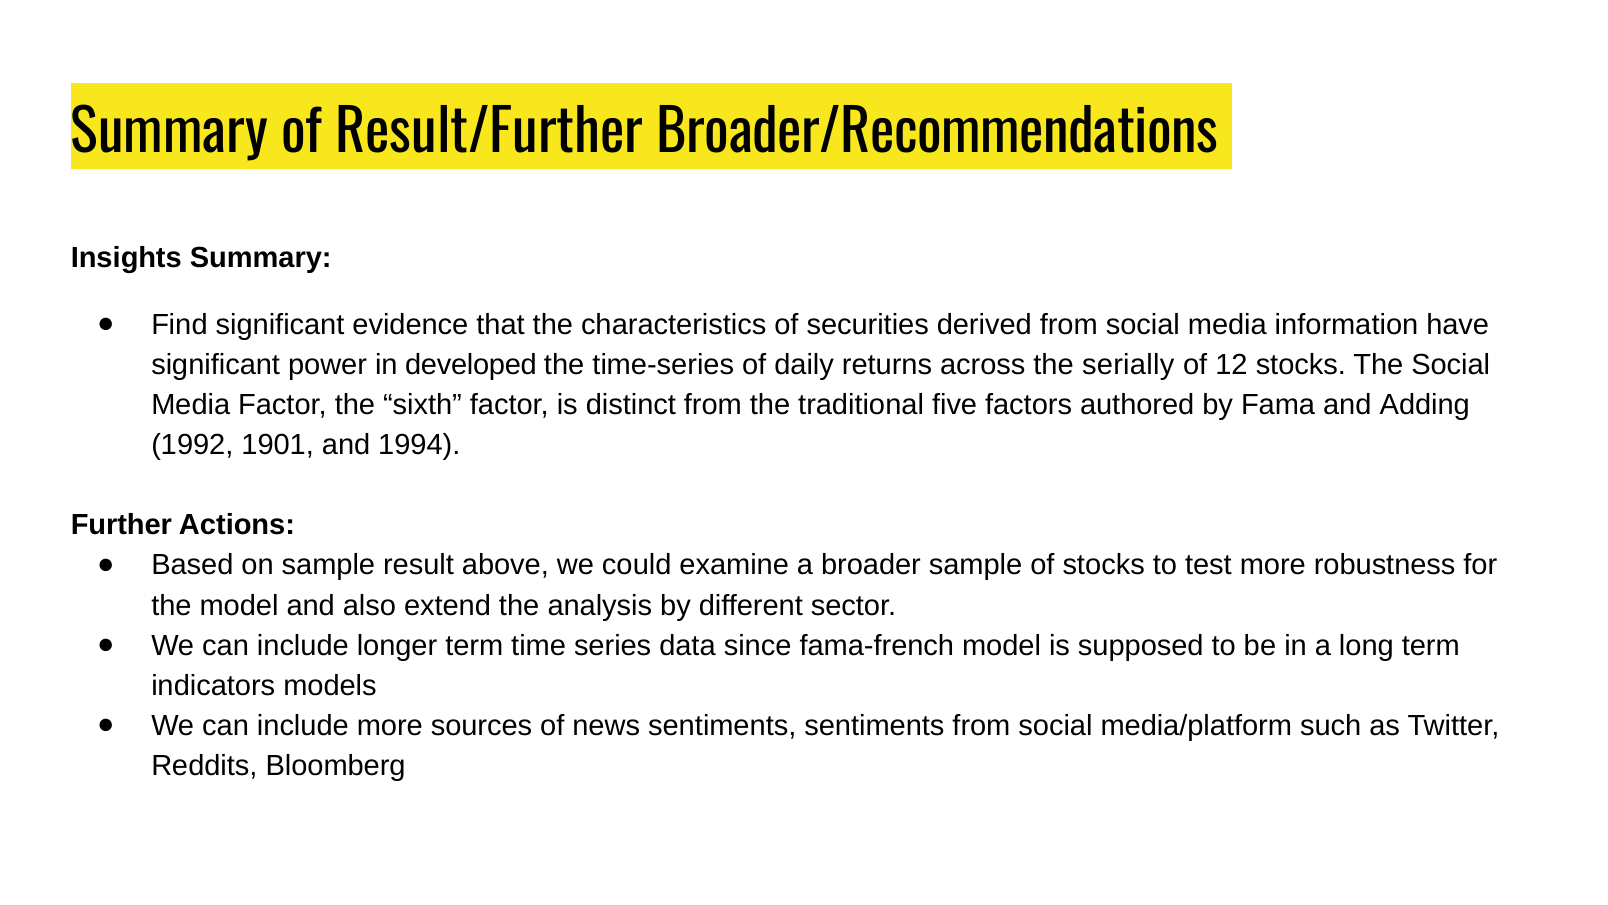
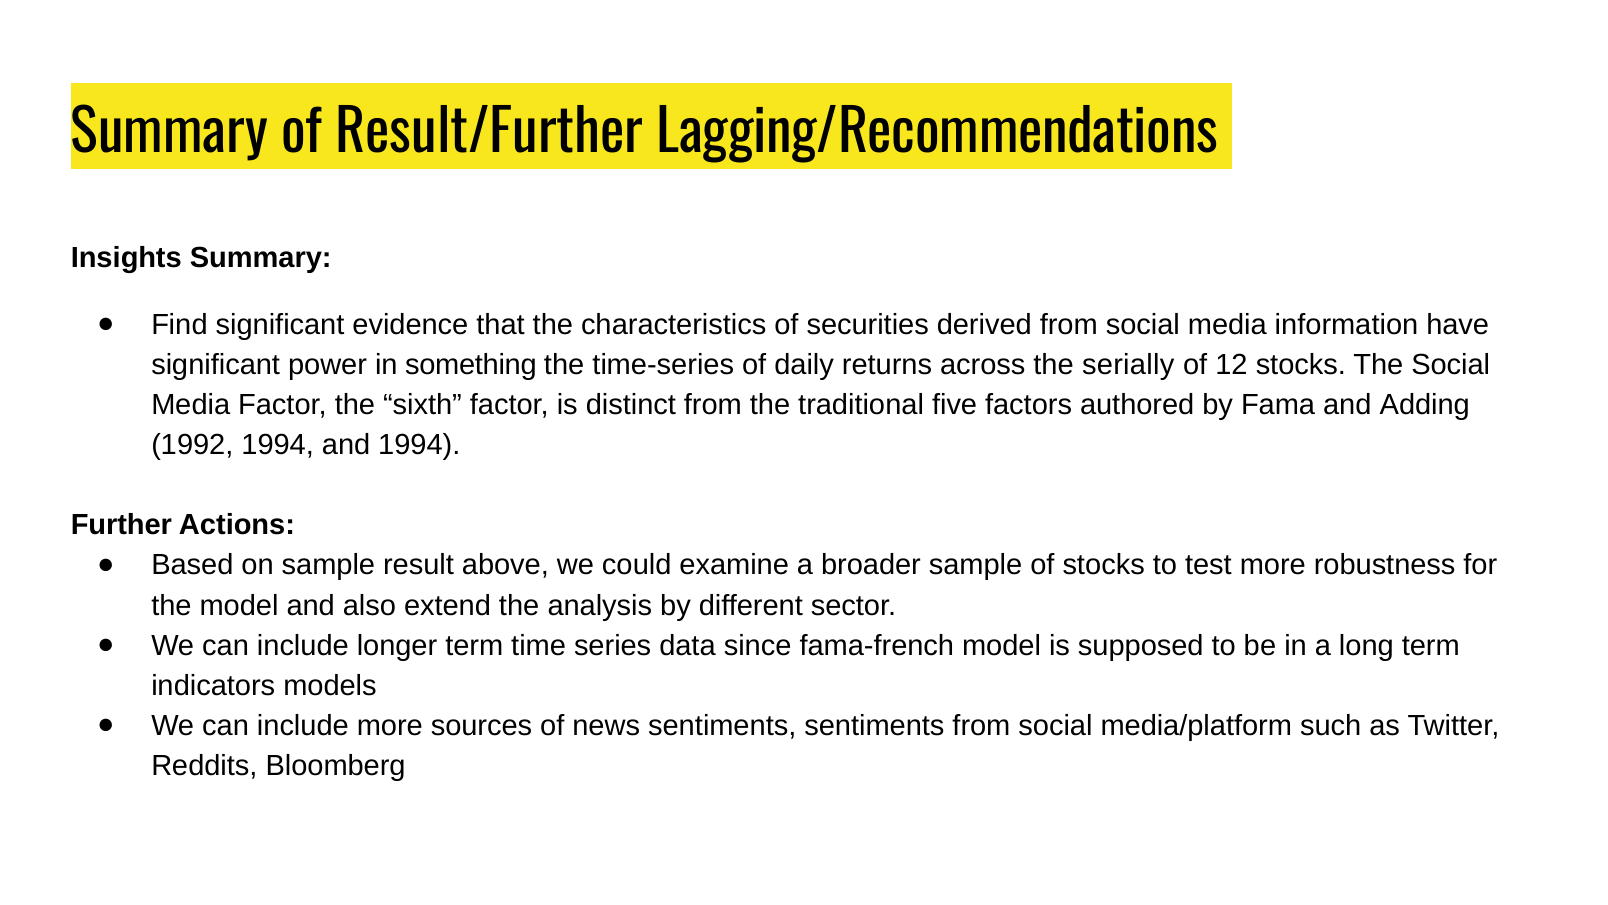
Broader/Recommendations: Broader/Recommendations -> Lagging/Recommendations
developed: developed -> something
1992 1901: 1901 -> 1994
